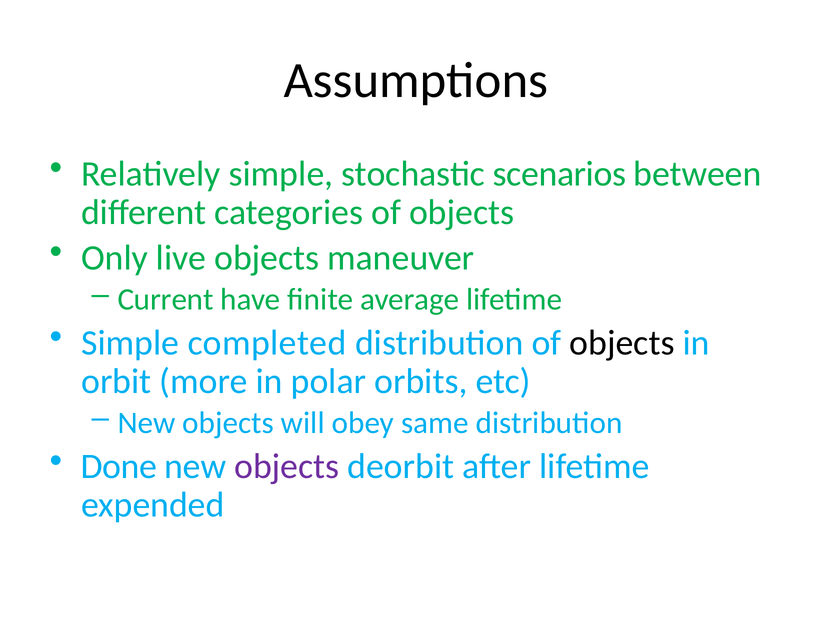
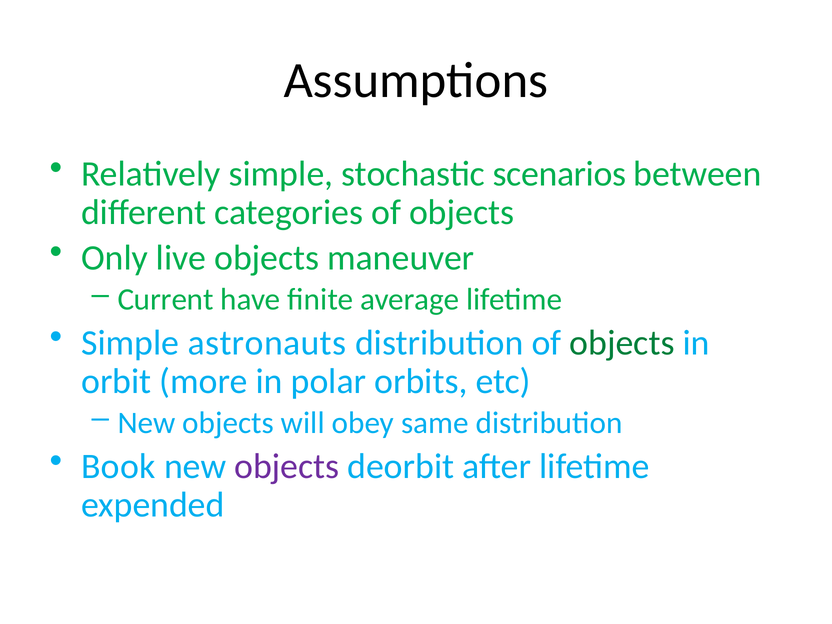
completed: completed -> astronauts
objects at (622, 343) colour: black -> green
Done: Done -> Book
